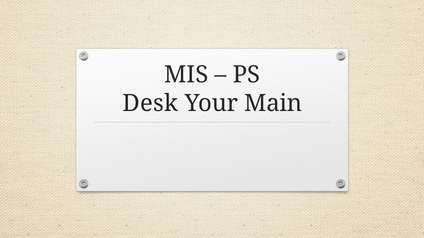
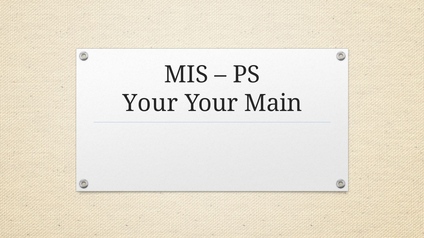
Desk at (150, 104): Desk -> Your
